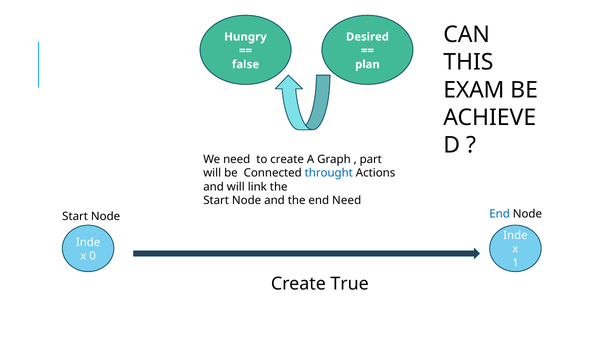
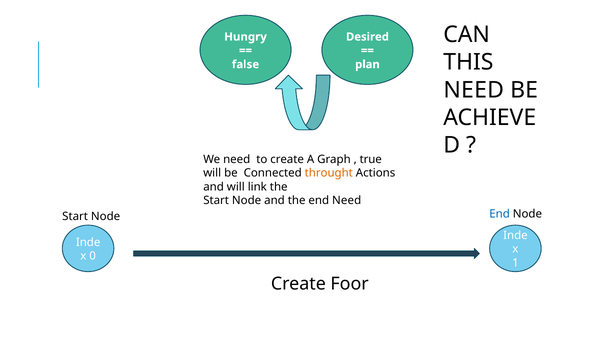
EXAM at (474, 90): EXAM -> NEED
part: part -> true
throught colour: blue -> orange
True: True -> Foor
